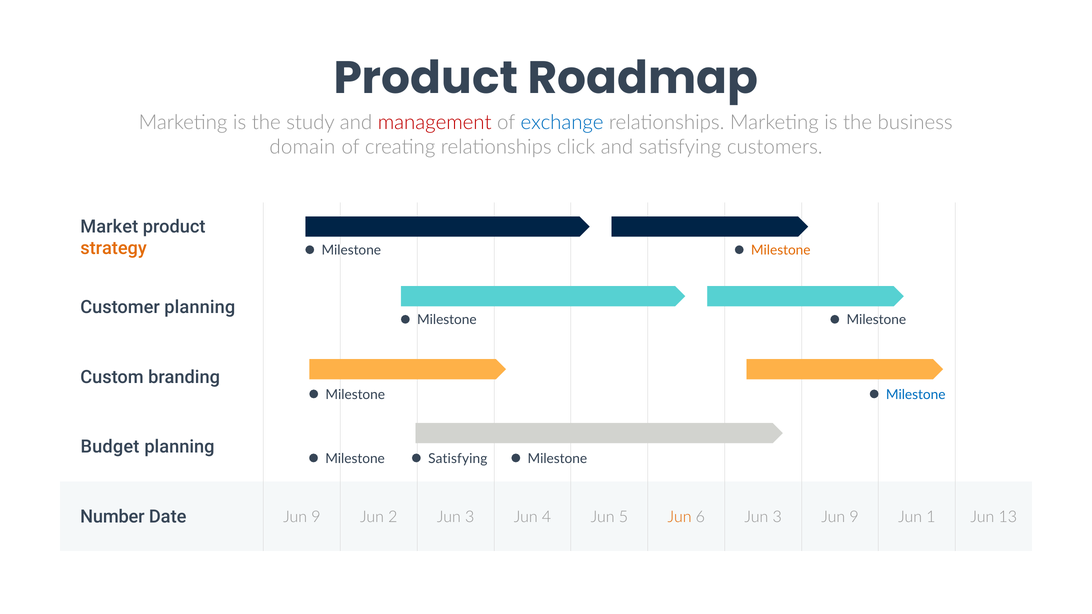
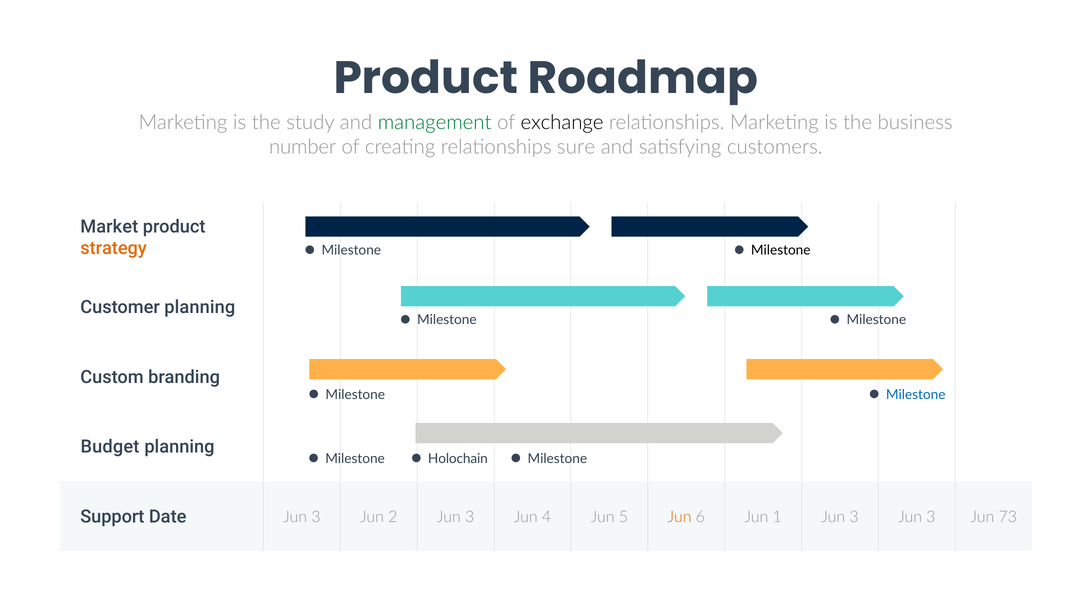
management colour: red -> green
exchange colour: blue -> black
domain: domain -> number
click: click -> sure
Milestone at (781, 251) colour: orange -> black
Milestone Satisfying: Satisfying -> Holochain
Number: Number -> Support
Date Jun 9: 9 -> 3
6 Jun 3: 3 -> 1
9 at (854, 518): 9 -> 3
1 at (931, 518): 1 -> 3
13: 13 -> 73
